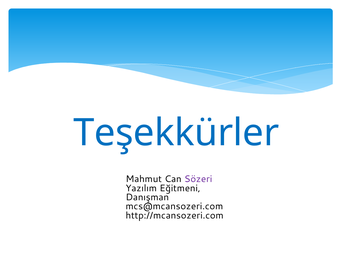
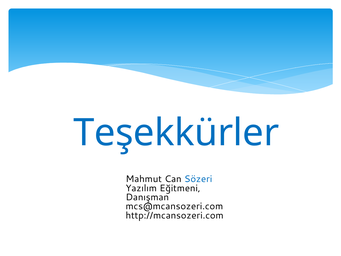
Sözeri colour: purple -> blue
